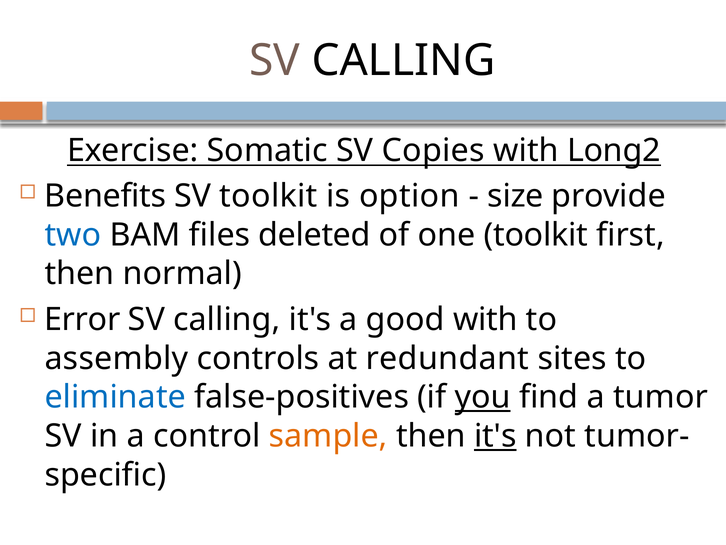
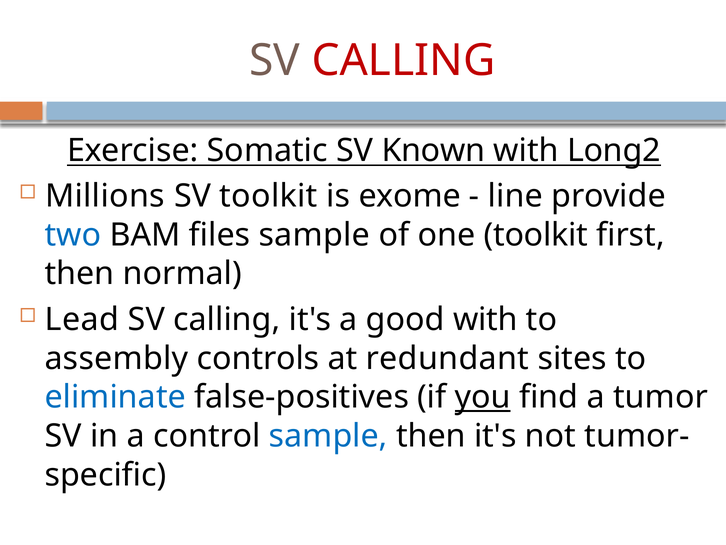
CALLING at (403, 61) colour: black -> red
Copies: Copies -> Known
Benefits: Benefits -> Millions
option: option -> exome
size: size -> line
files deleted: deleted -> sample
Error: Error -> Lead
sample at (328, 436) colour: orange -> blue
it's at (495, 436) underline: present -> none
